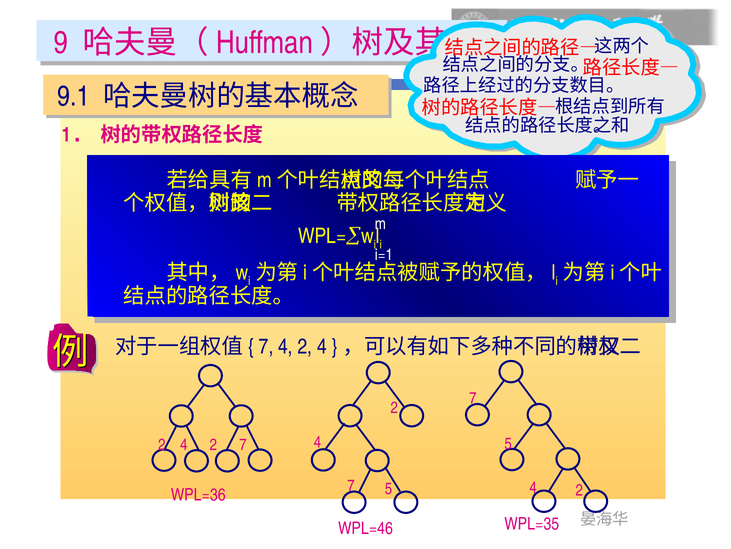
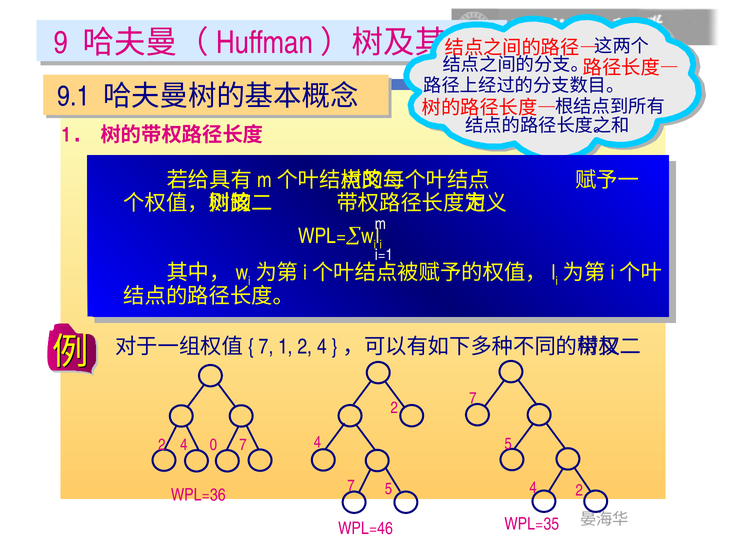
4 at (286, 346): 4 -> 1
2 4 2: 2 -> 0
